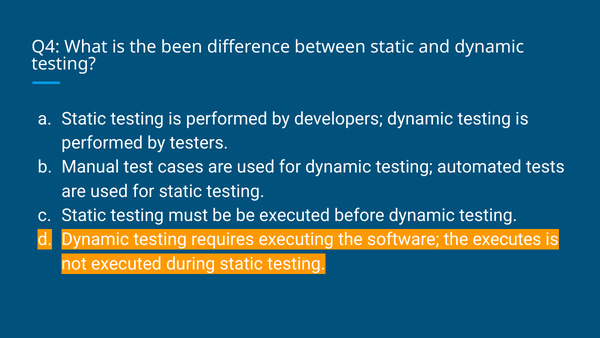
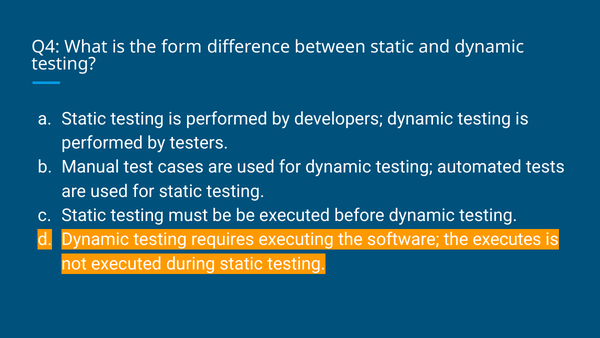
been: been -> form
